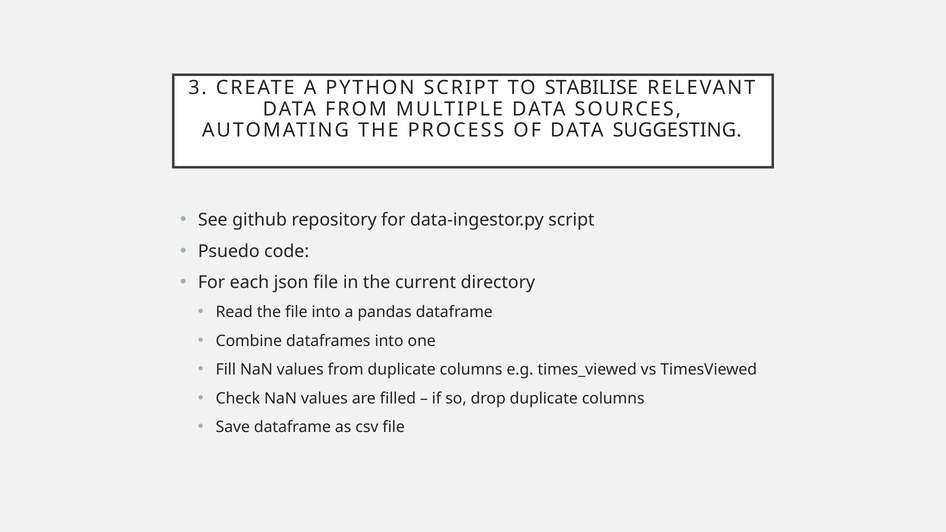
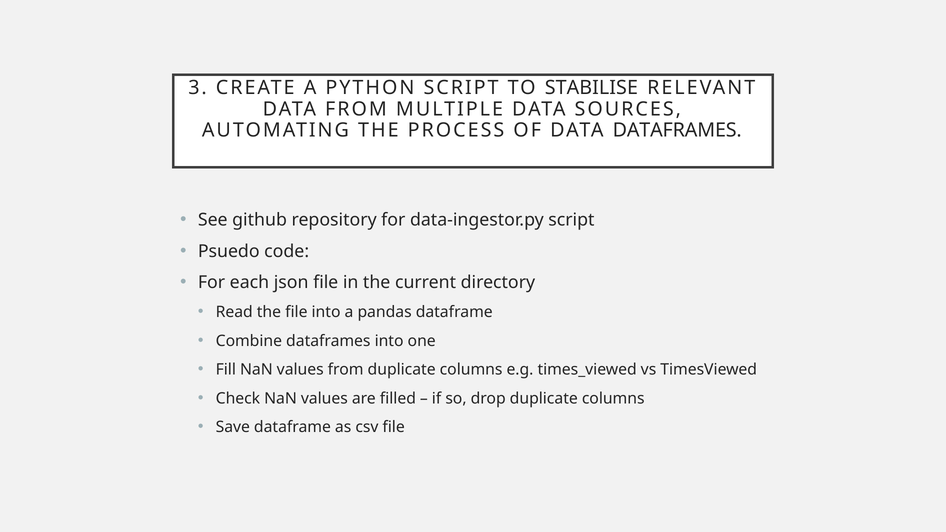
DATA SUGGESTING: SUGGESTING -> DATAFRAMES
